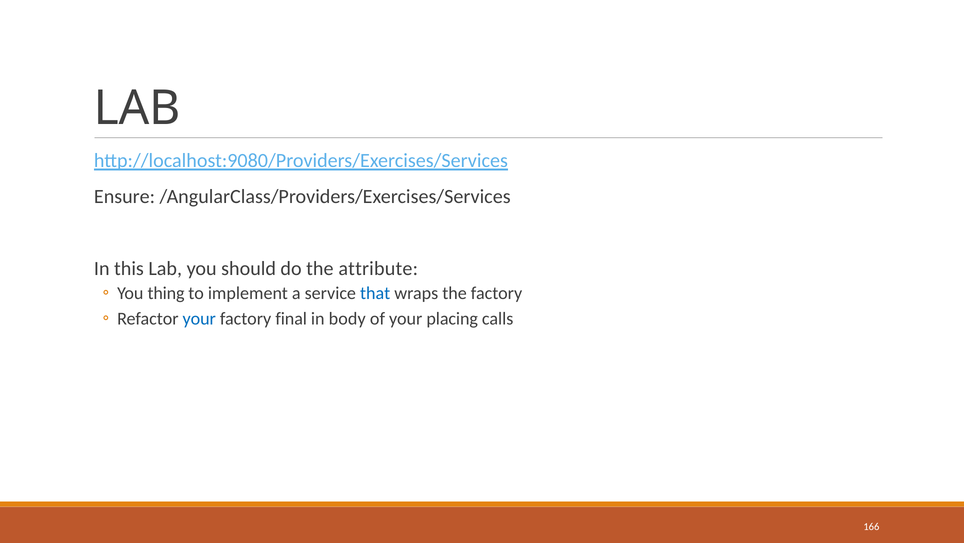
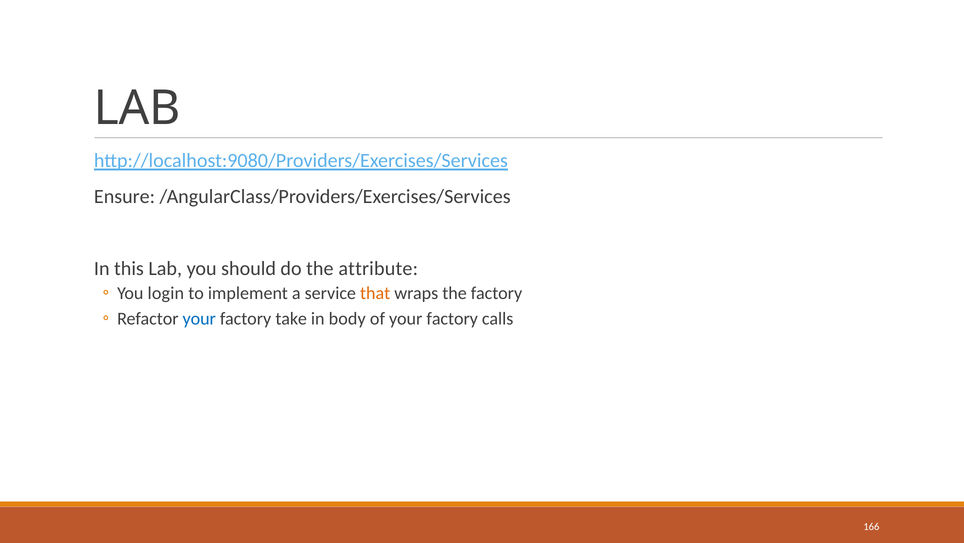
thing: thing -> login
that colour: blue -> orange
final: final -> take
of your placing: placing -> factory
